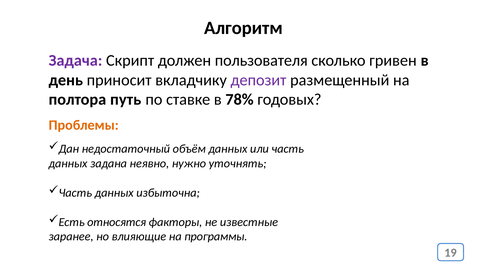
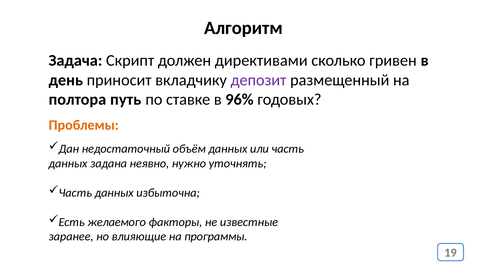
Задача colour: purple -> black
пользователя: пользователя -> директивами
78%: 78% -> 96%
относятся: относятся -> желаемого
